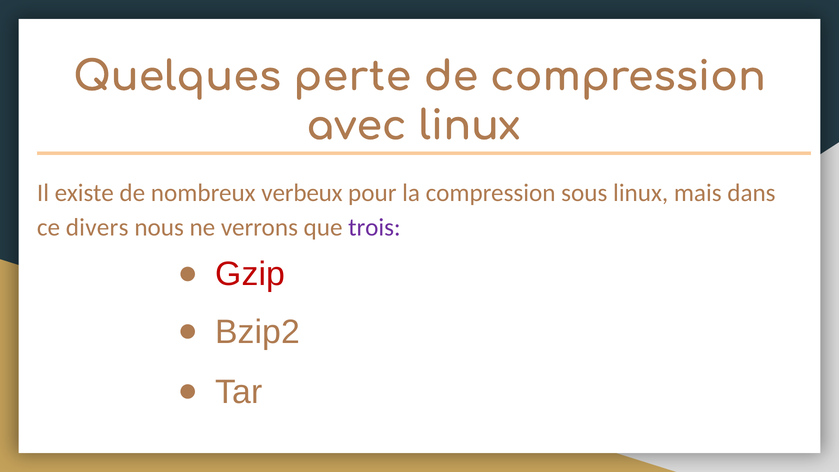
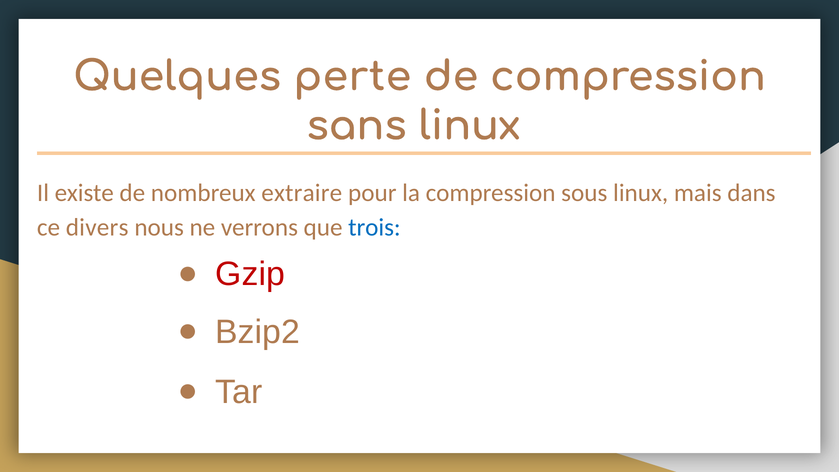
avec: avec -> sans
verbeux: verbeux -> extraire
trois colour: purple -> blue
